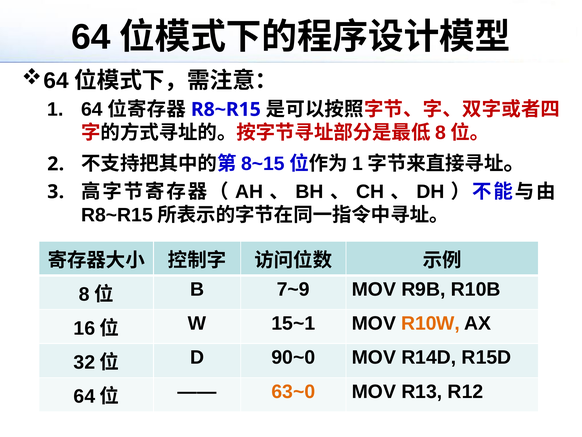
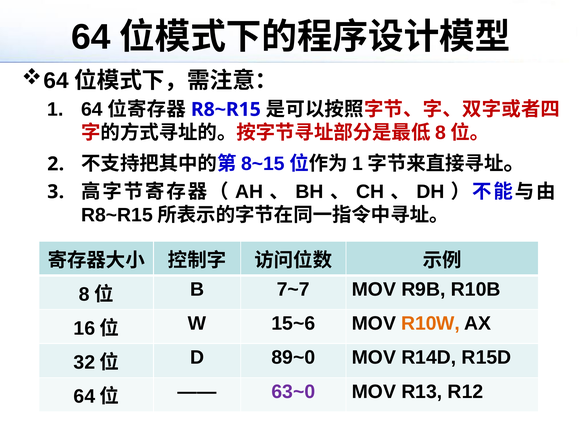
7~9: 7~9 -> 7~7
15~1: 15~1 -> 15~6
90~0: 90~0 -> 89~0
63~0 colour: orange -> purple
